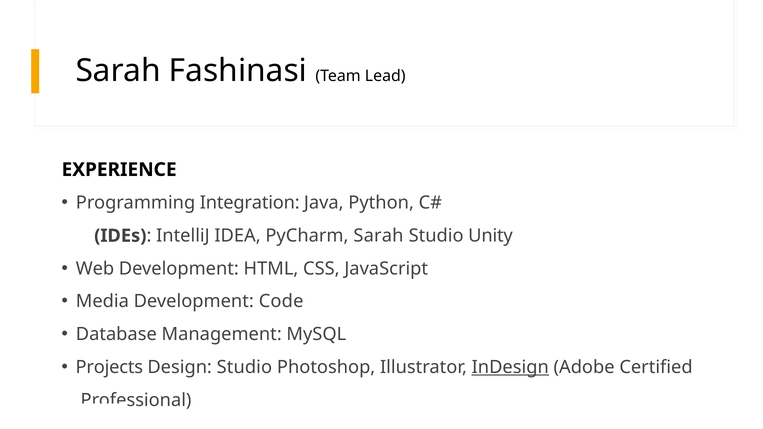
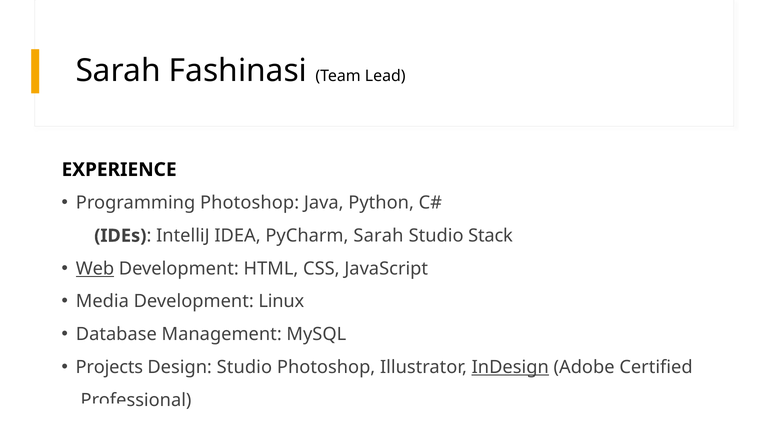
Programming Integration: Integration -> Photoshop
Unity: Unity -> Stack
Web underline: none -> present
Code: Code -> Linux
